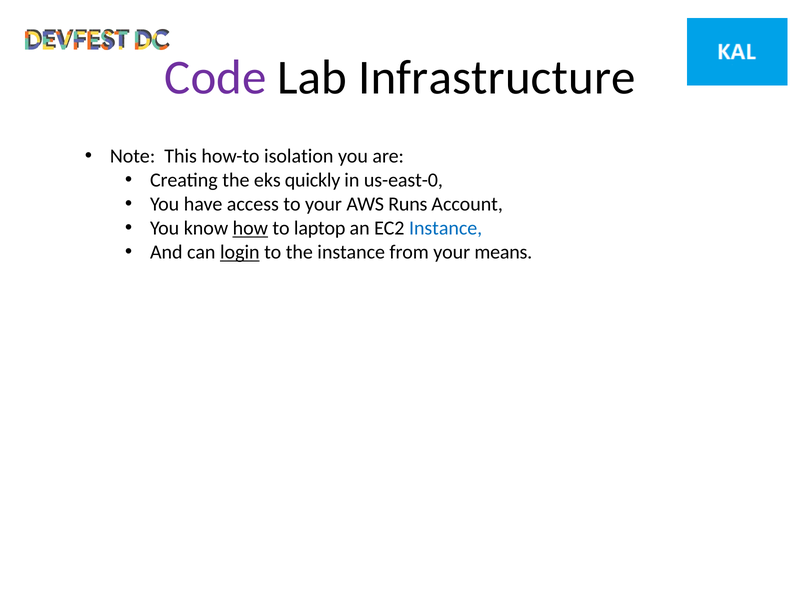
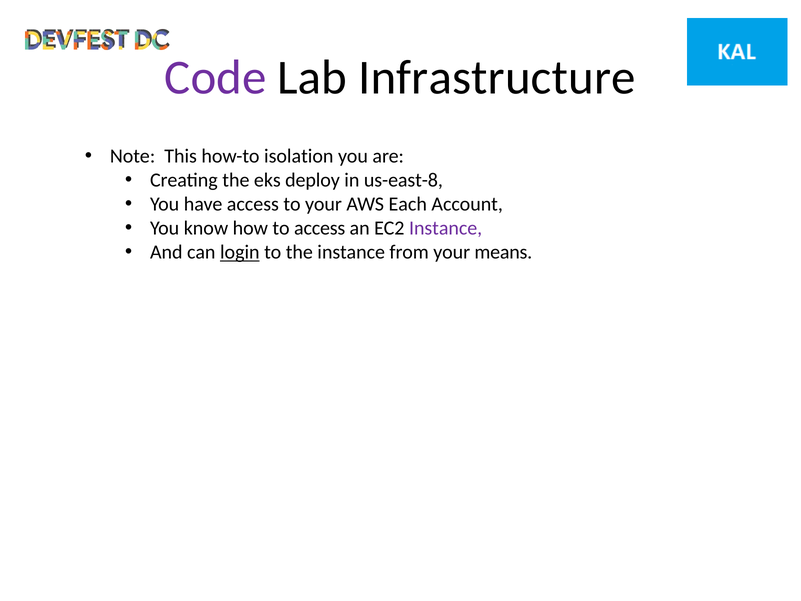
quickly: quickly -> deploy
us-east-0: us-east-0 -> us-east-8
Runs: Runs -> Each
how underline: present -> none
to laptop: laptop -> access
Instance at (446, 228) colour: blue -> purple
